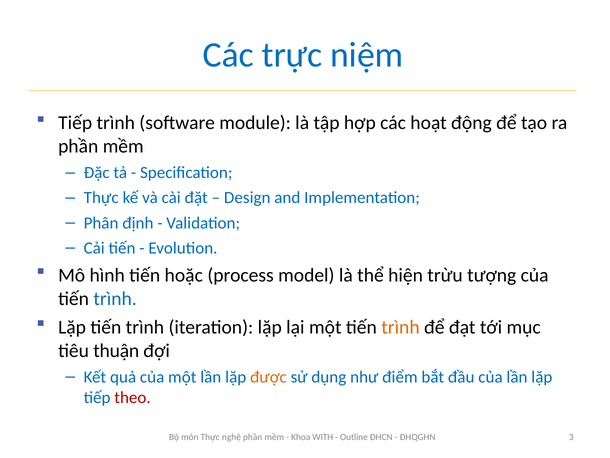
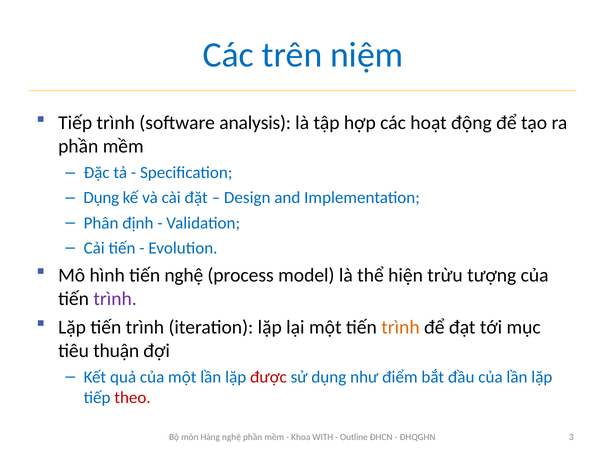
trực: trực -> trên
module: module -> analysis
Thực at (101, 198): Thực -> Dụng
tiến hoặc: hoặc -> nghệ
trình at (115, 298) colour: blue -> purple
được colour: orange -> red
môn Thực: Thực -> Hàng
